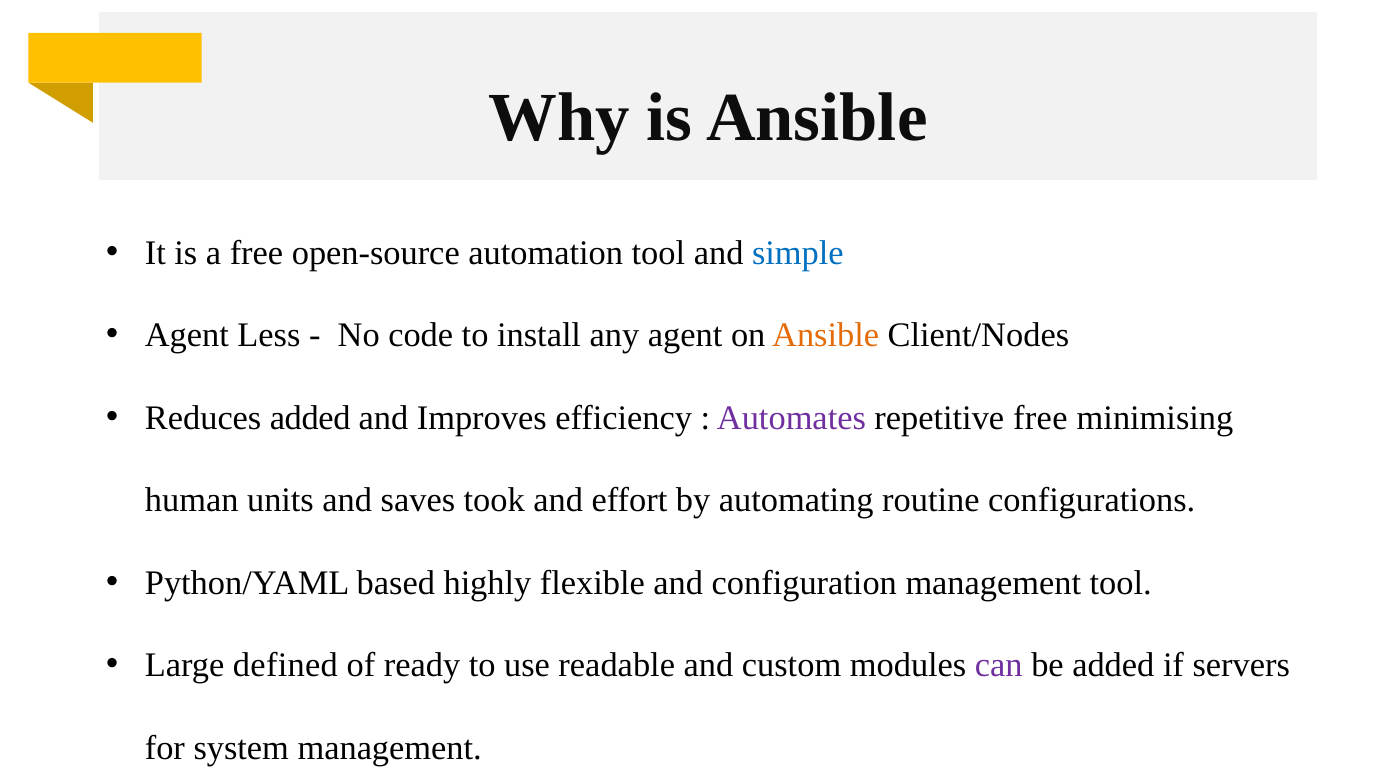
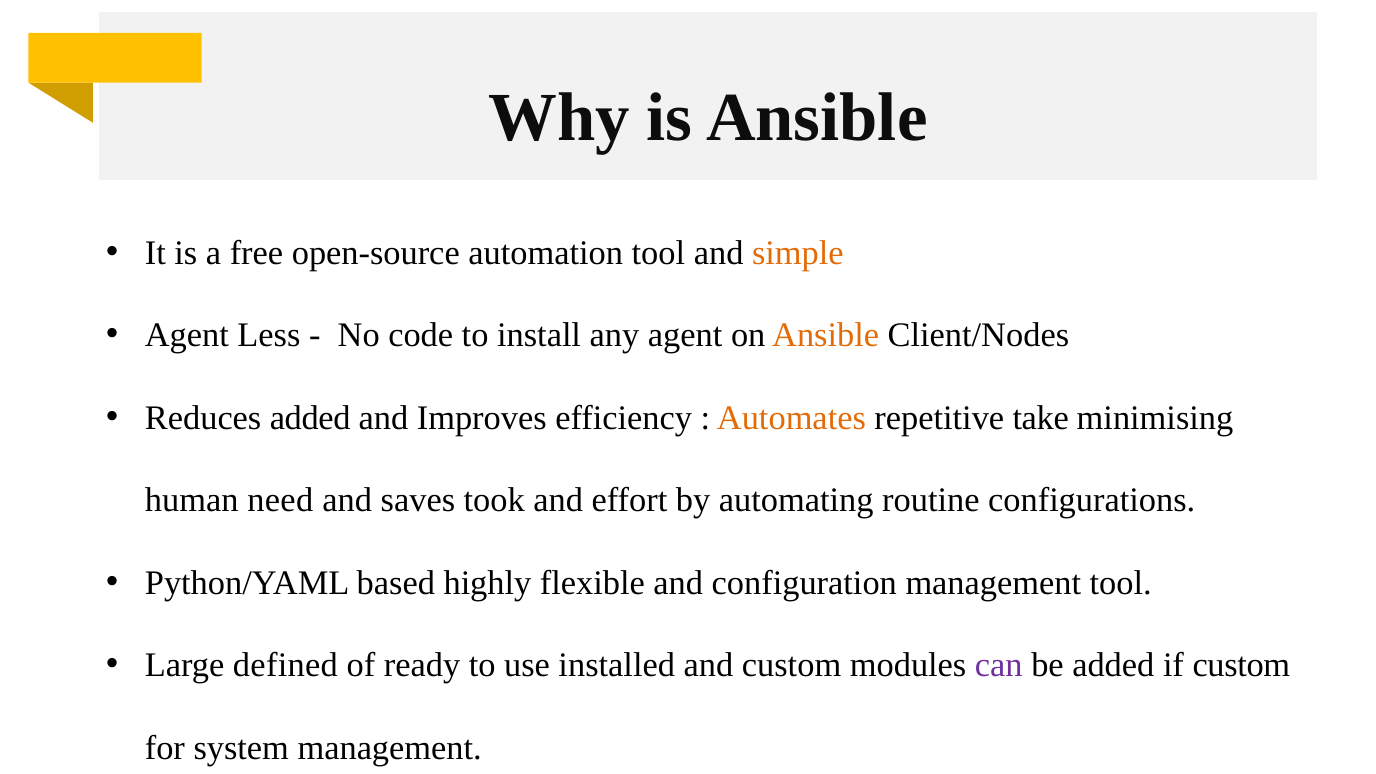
simple colour: blue -> orange
Automates colour: purple -> orange
repetitive free: free -> take
units: units -> need
readable: readable -> installed
if servers: servers -> custom
